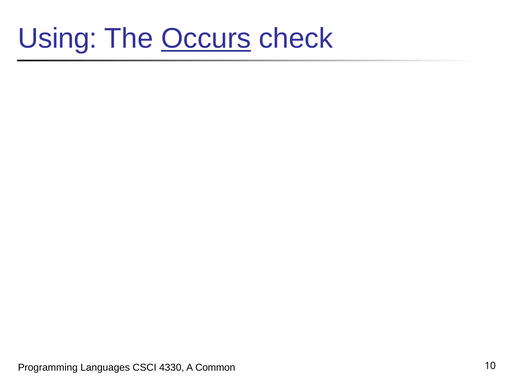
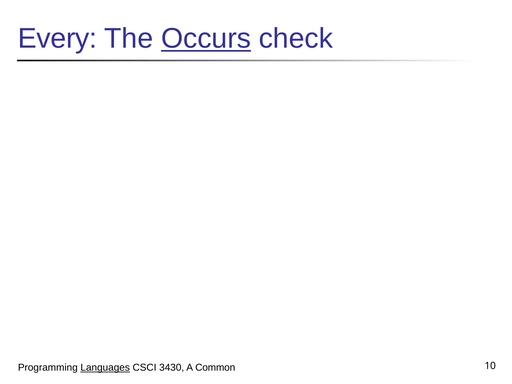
Using: Using -> Every
Languages underline: none -> present
4330: 4330 -> 3430
